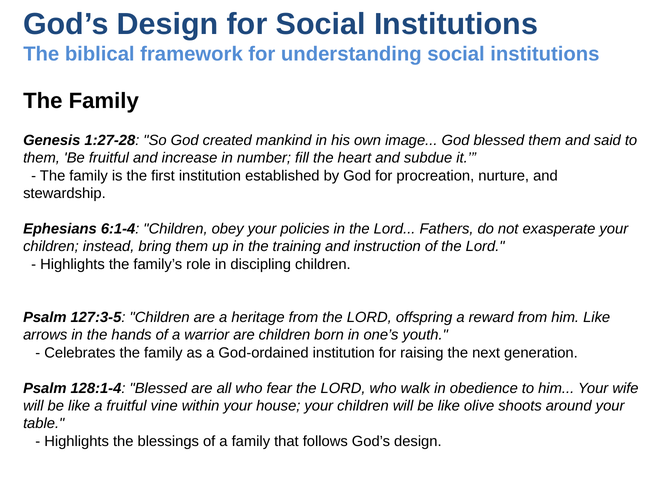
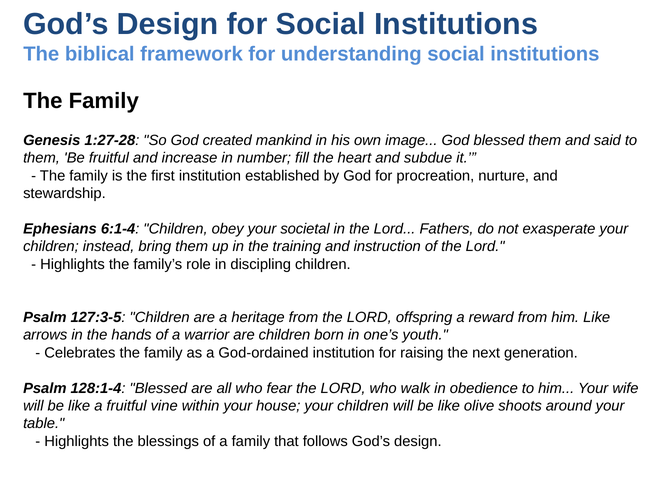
policies: policies -> societal
